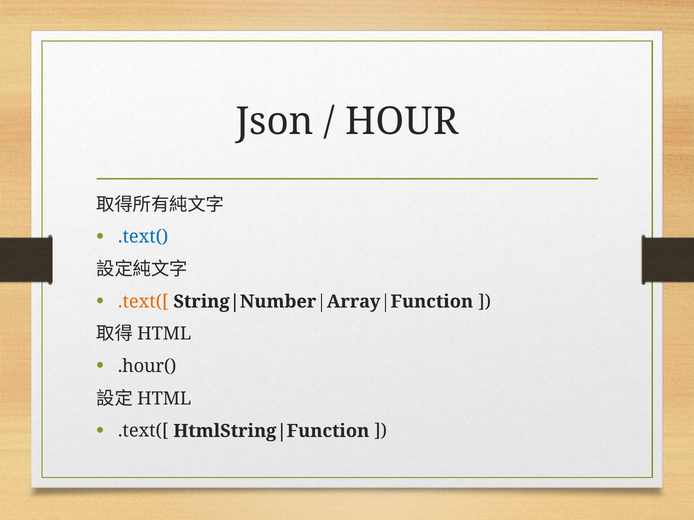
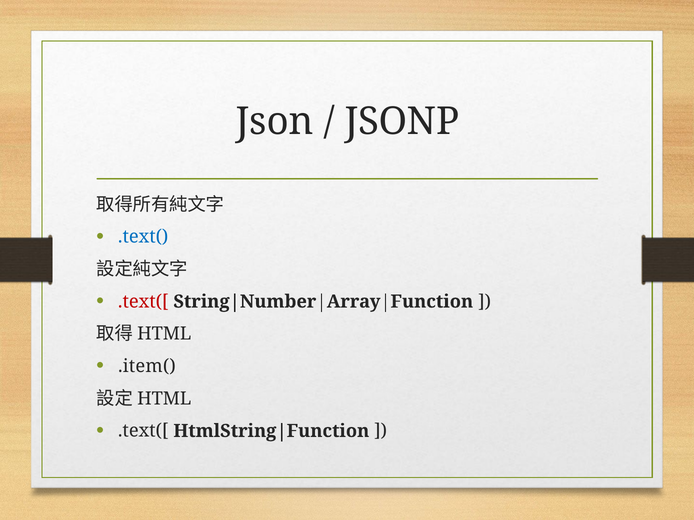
HOUR: HOUR -> JSONP
.text([ at (143, 302) colour: orange -> red
.hour(: .hour( -> .item(
